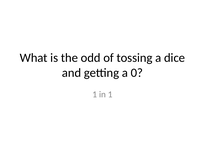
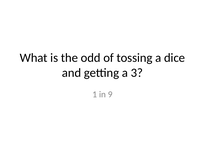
0: 0 -> 3
in 1: 1 -> 9
